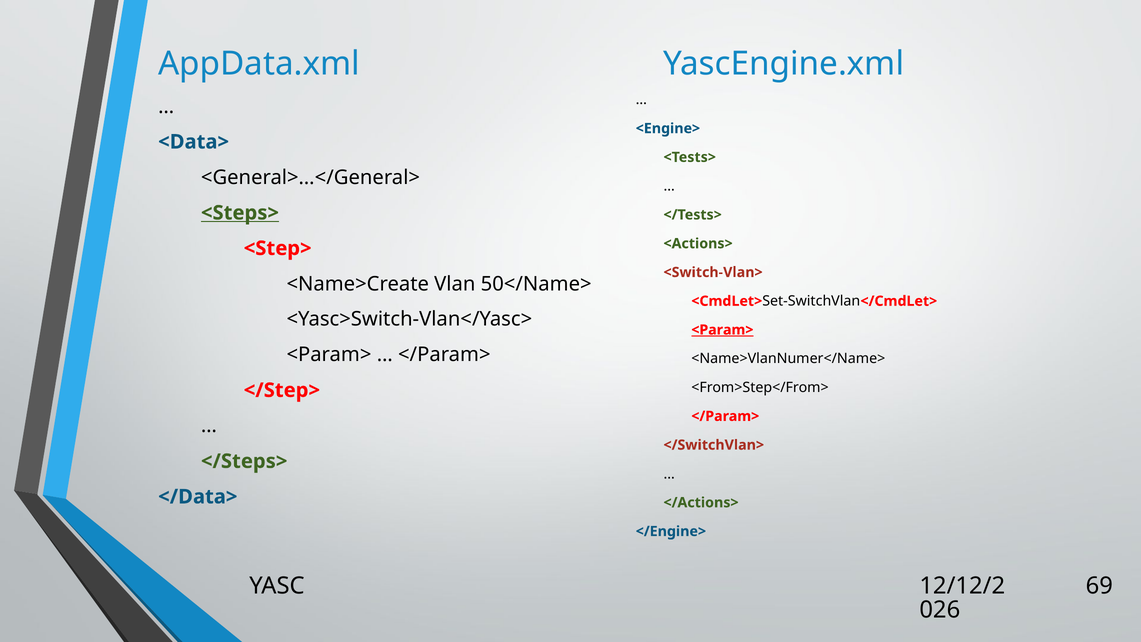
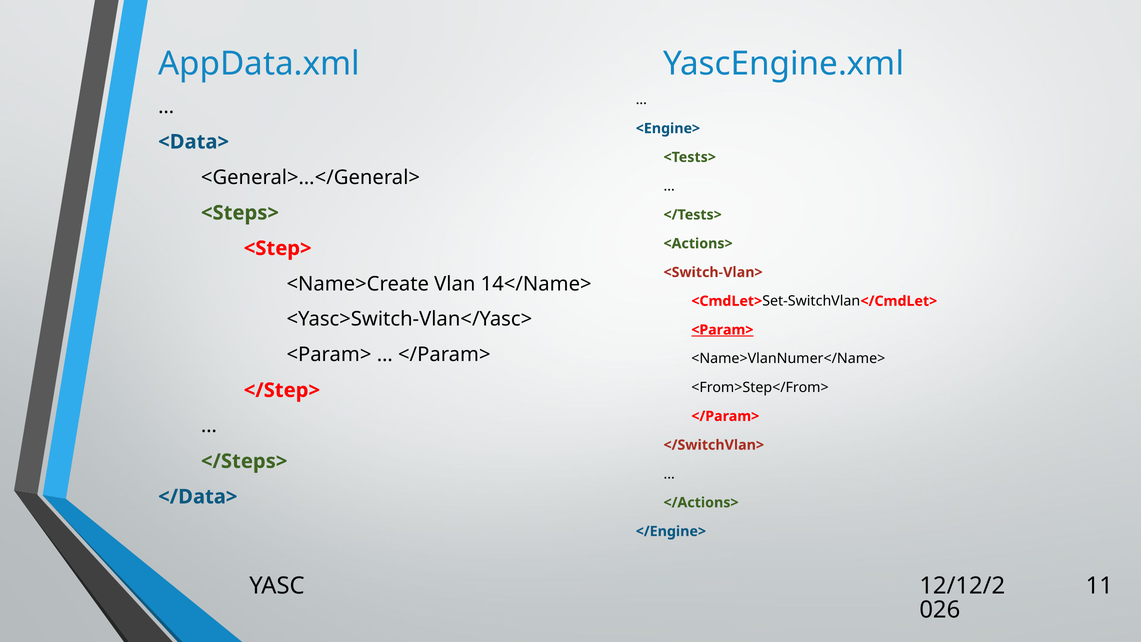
<Steps> underline: present -> none
50</Name>: 50</Name> -> 14</Name>
69: 69 -> 11
